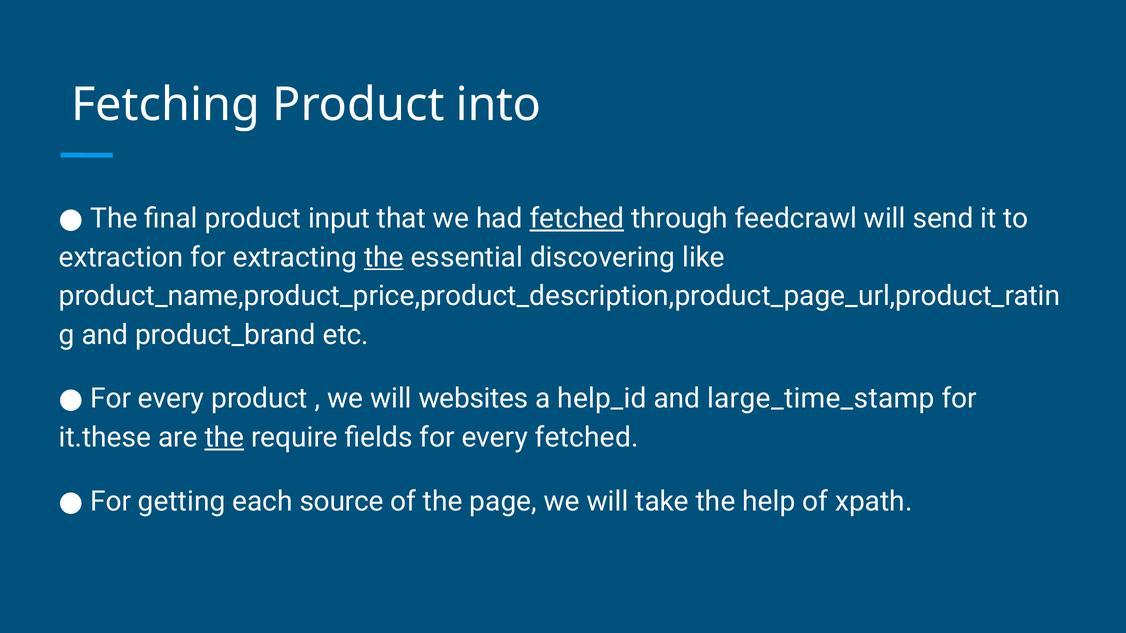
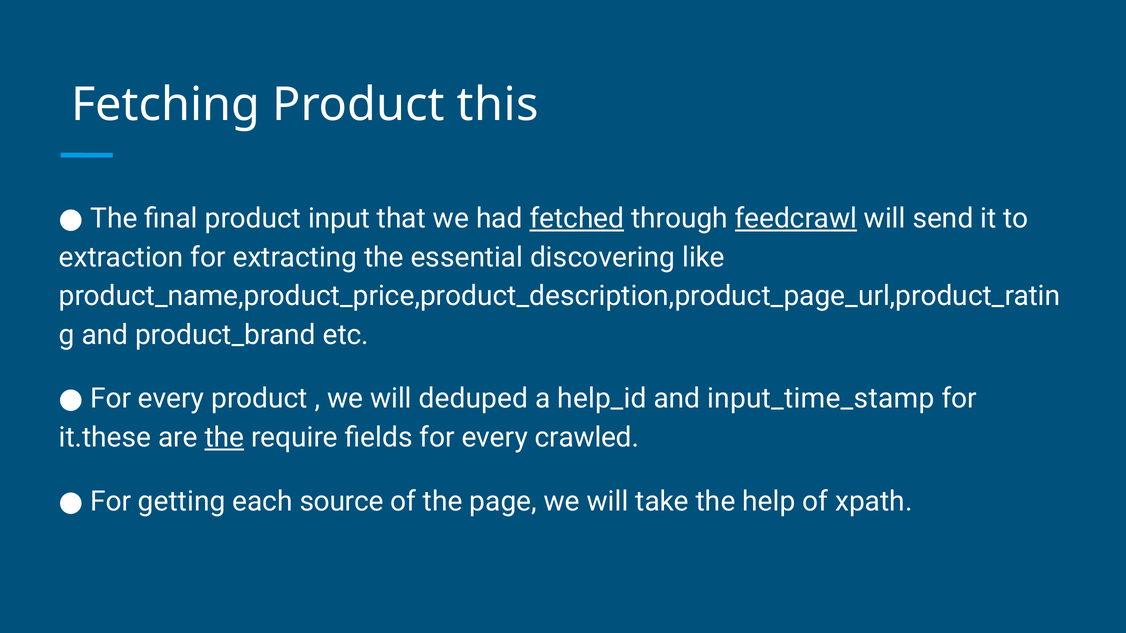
into: into -> this
feedcrawl underline: none -> present
the at (384, 257) underline: present -> none
websites: websites -> deduped
large_time_stamp: large_time_stamp -> input_time_stamp
every fetched: fetched -> crawled
